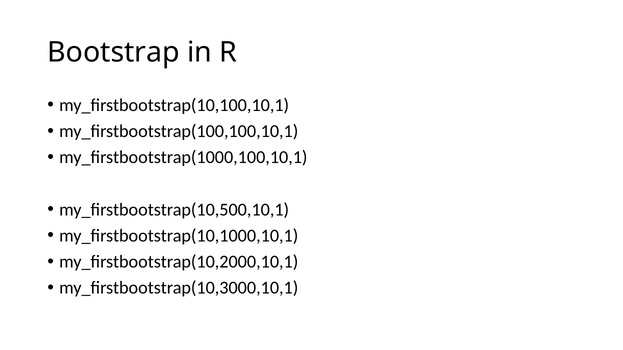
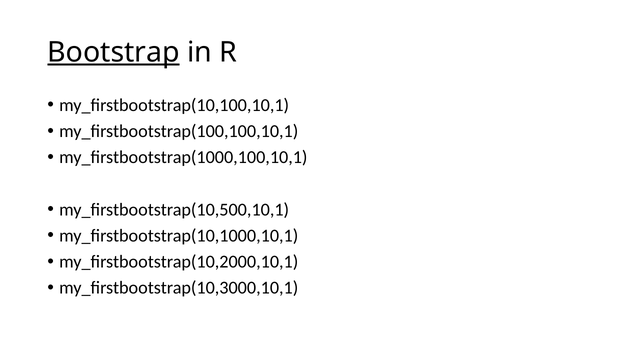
Bootstrap underline: none -> present
